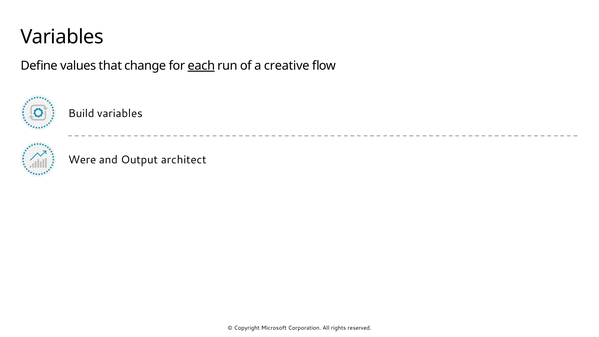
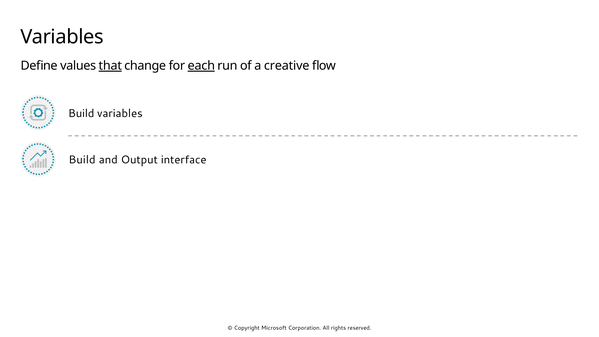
that underline: none -> present
Were at (82, 160): Were -> Build
architect: architect -> interface
